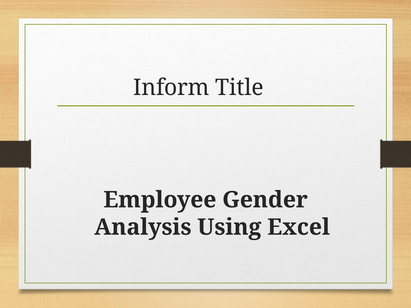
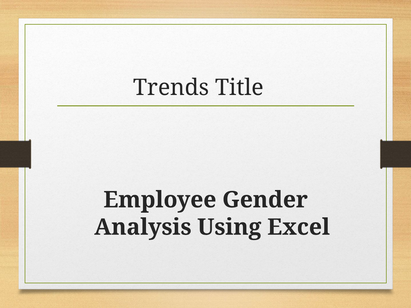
Inform: Inform -> Trends
